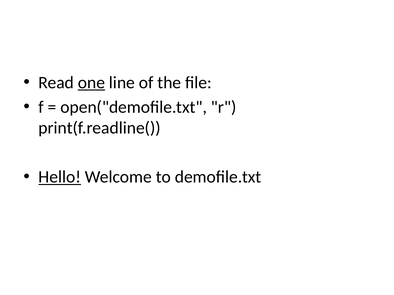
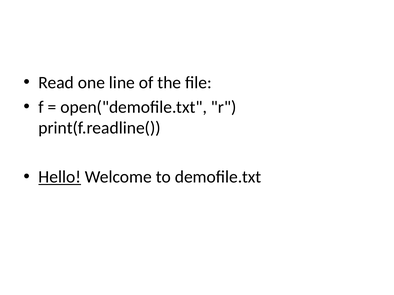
one underline: present -> none
